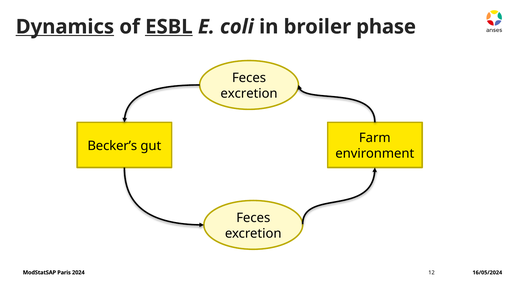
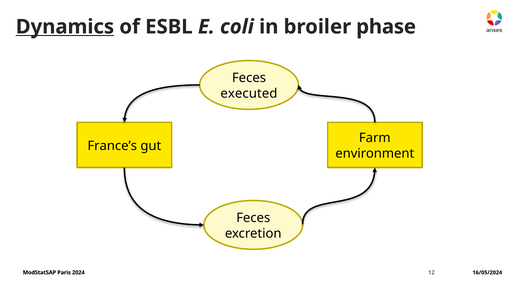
ESBL underline: present -> none
excretion at (249, 94): excretion -> executed
Becker’s: Becker’s -> France’s
